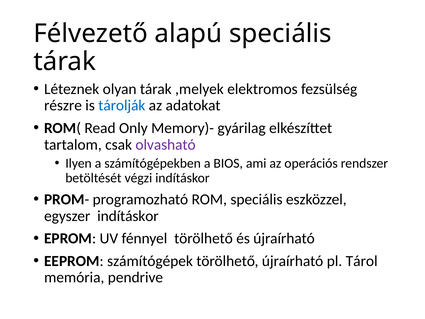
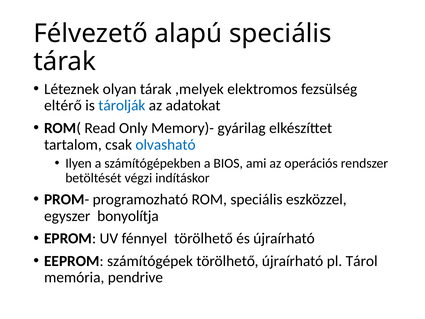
részre: részre -> eltérő
olvasható colour: purple -> blue
egyszer indításkor: indításkor -> bonyolítja
